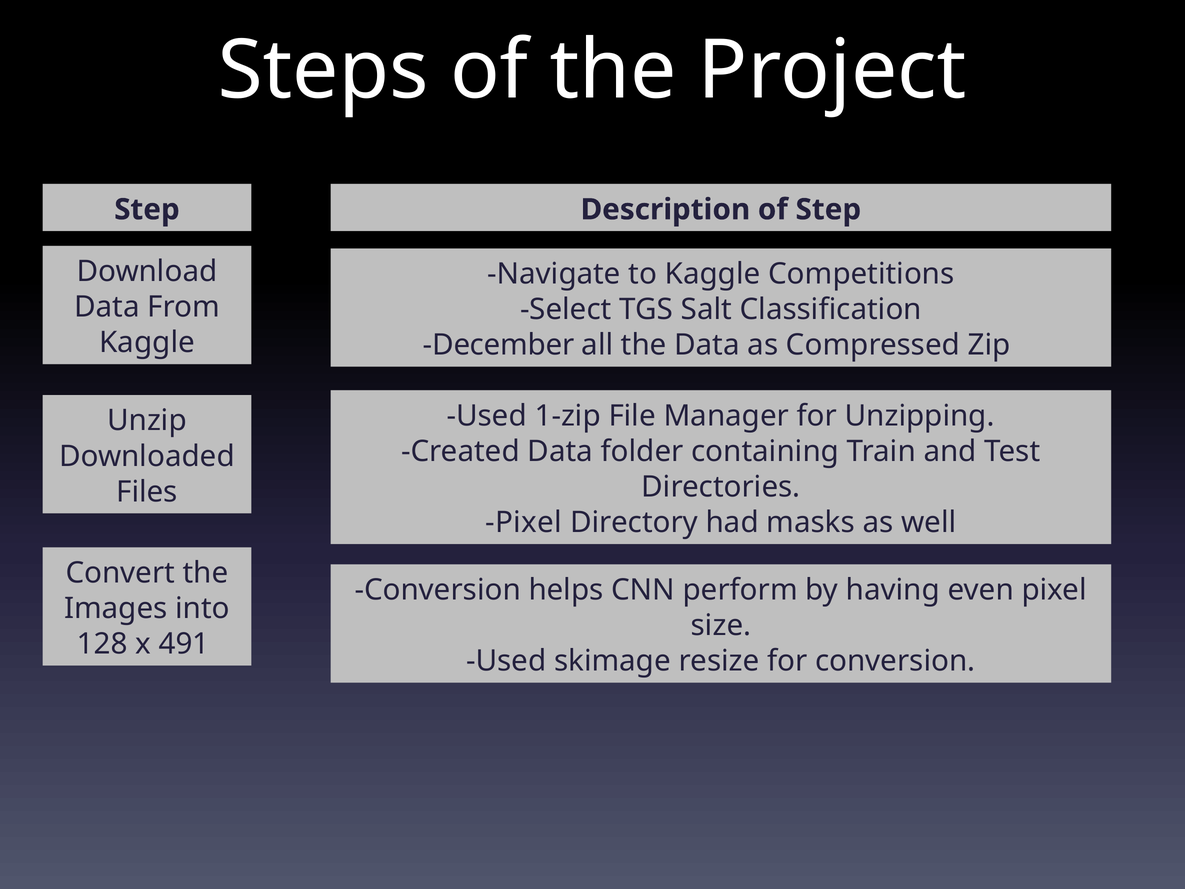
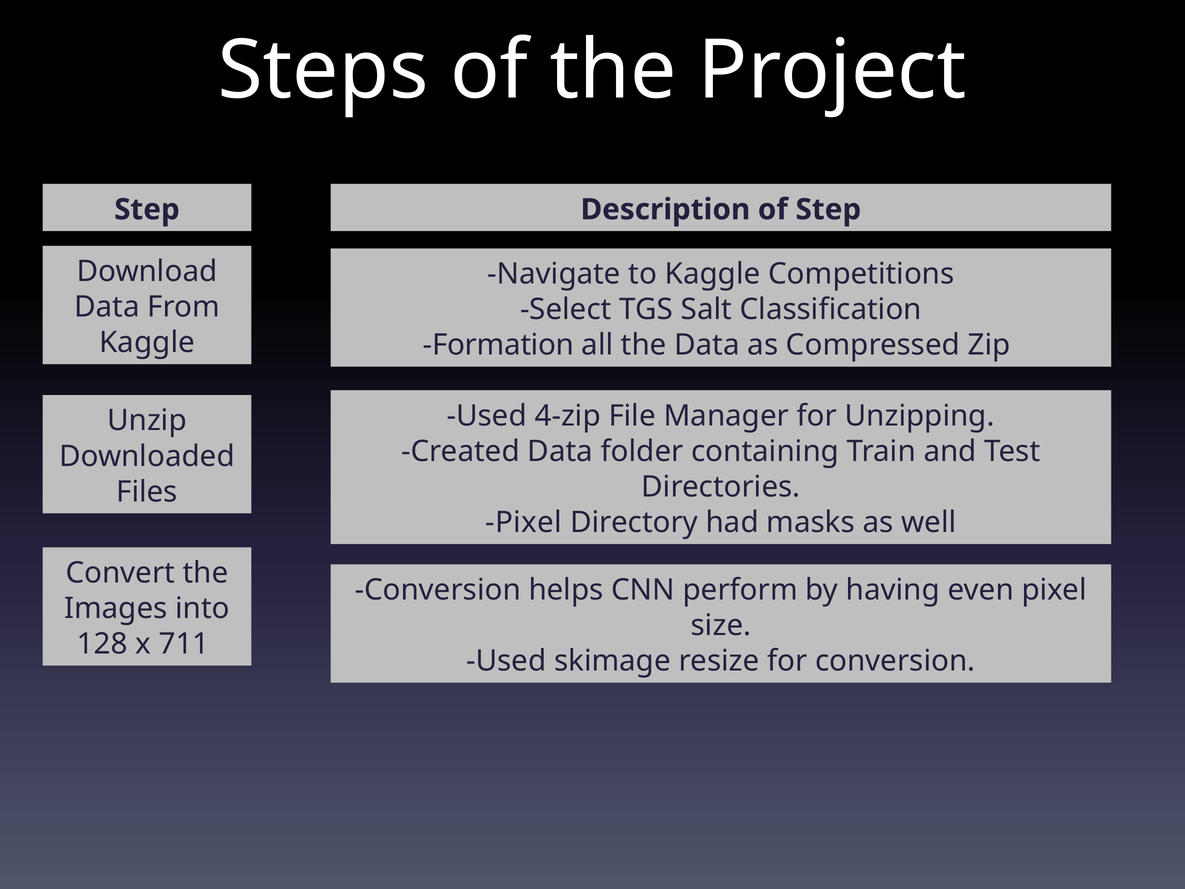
December: December -> Formation
1-zip: 1-zip -> 4-zip
491: 491 -> 711
